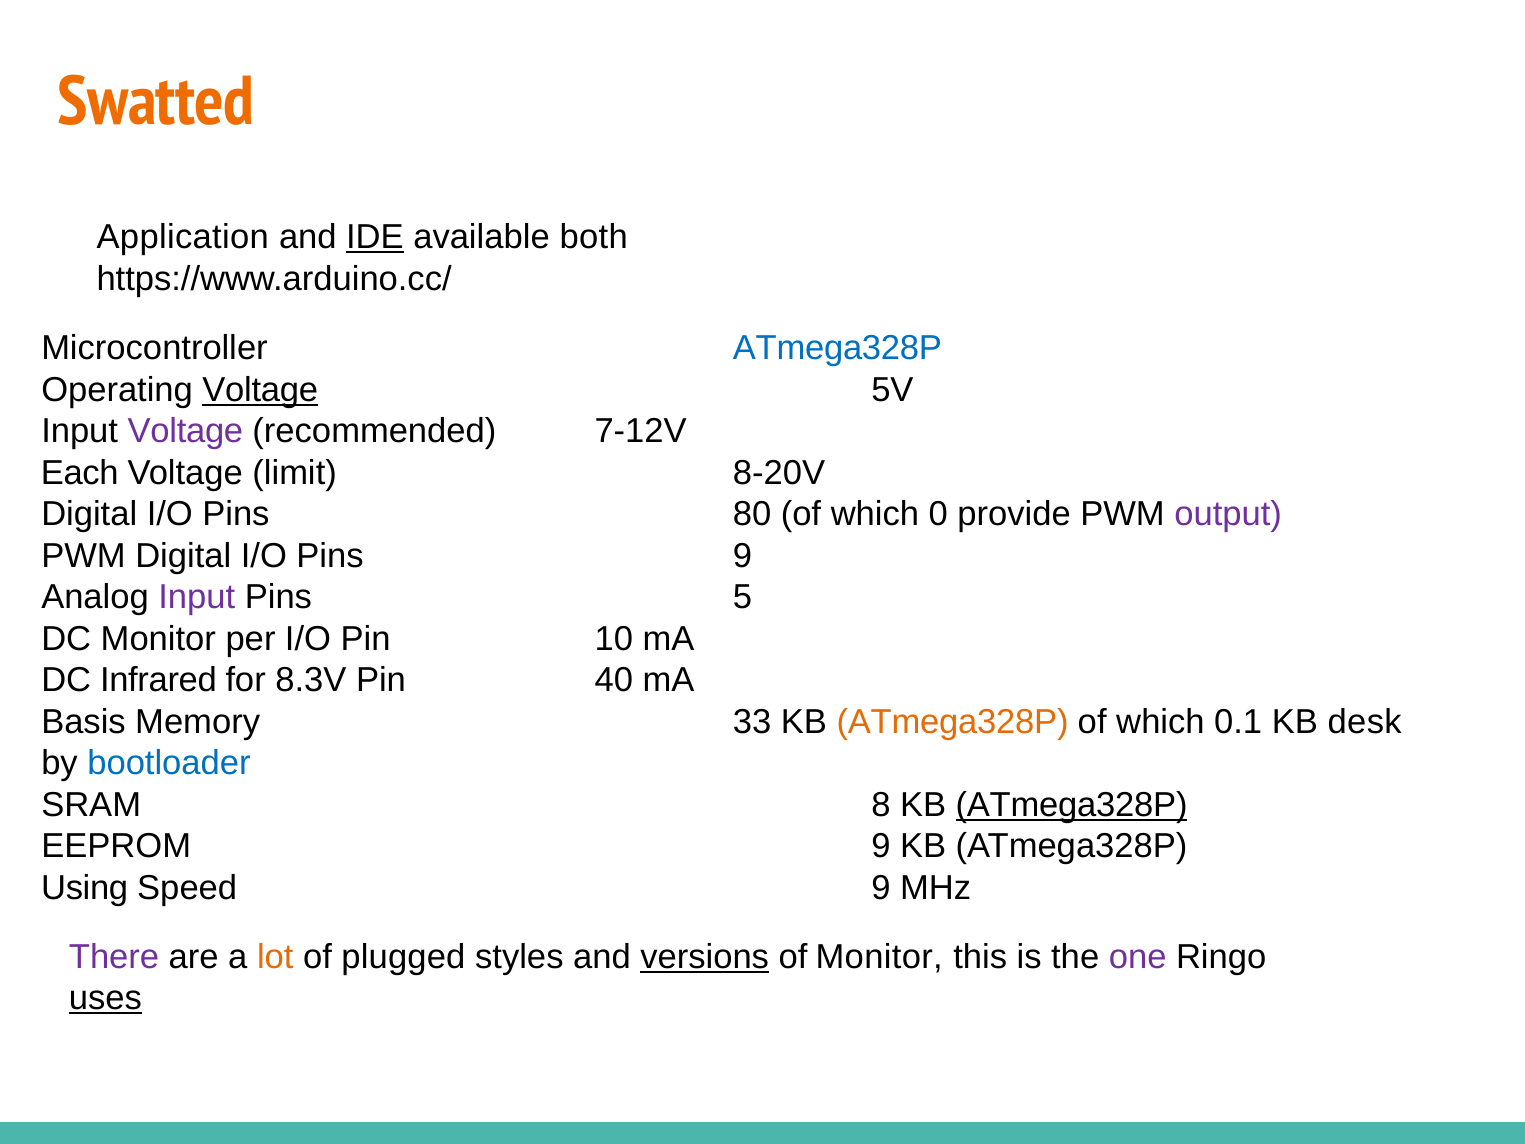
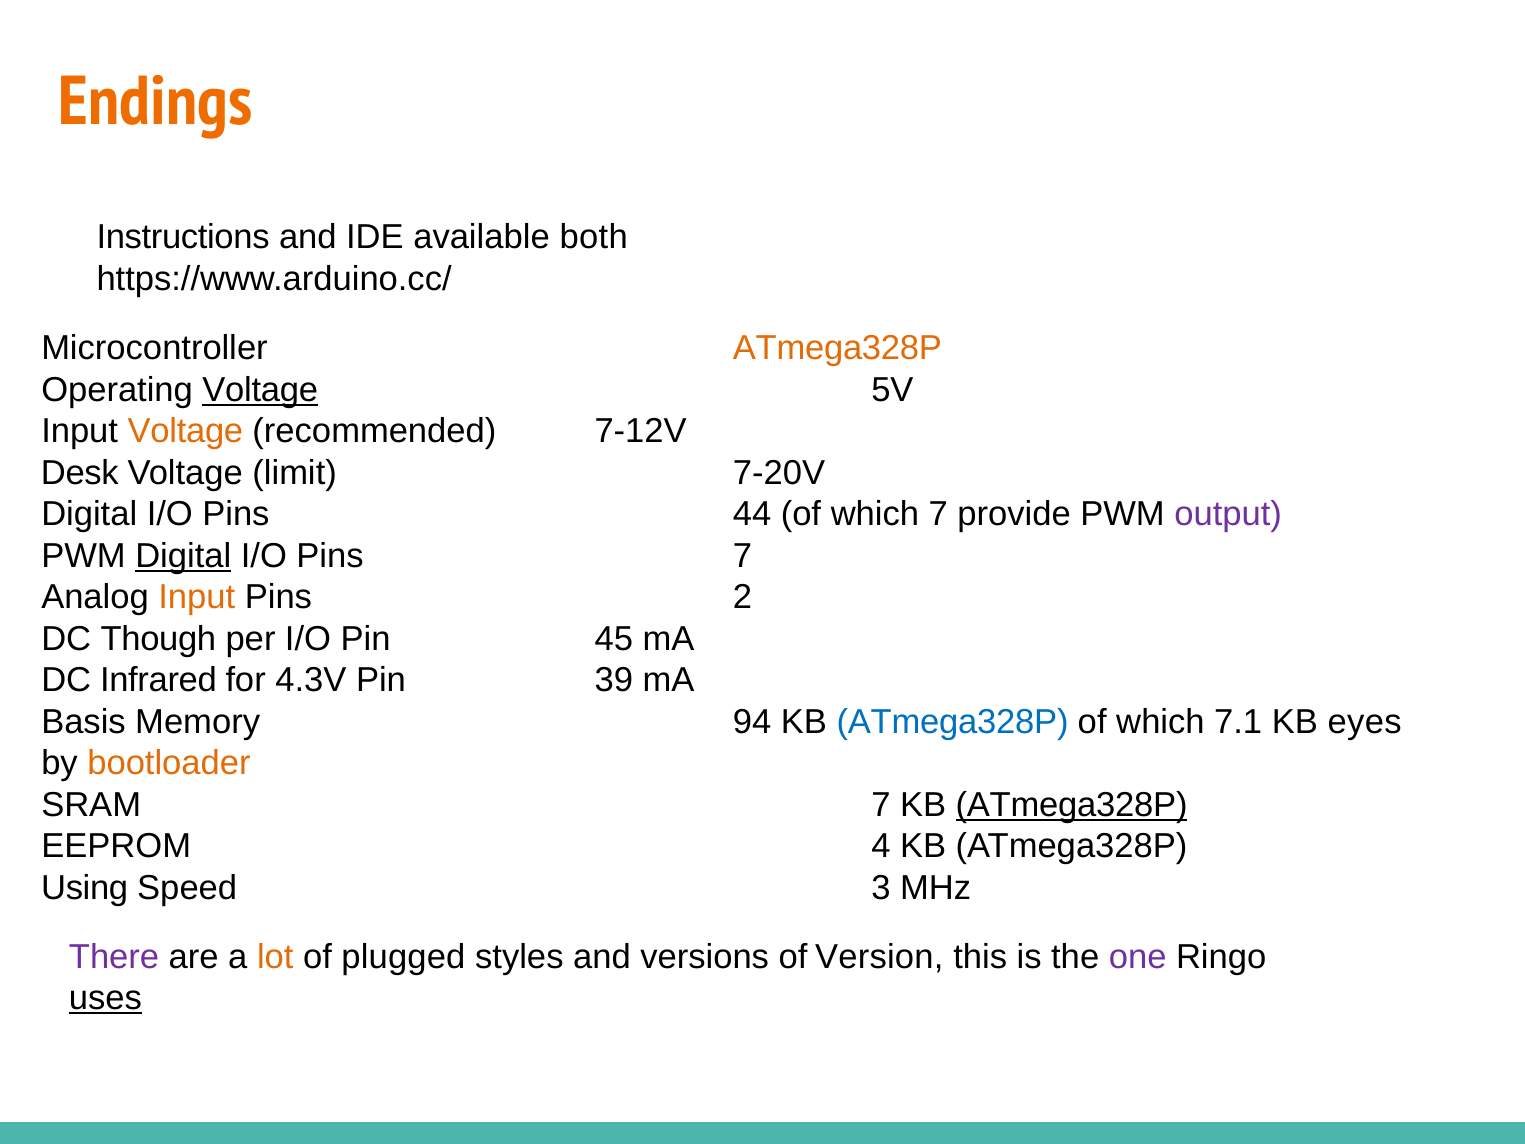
Swatted: Swatted -> Endings
Application: Application -> Instructions
IDE underline: present -> none
ATmega328P at (837, 348) colour: blue -> orange
Voltage at (185, 431) colour: purple -> orange
Each: Each -> Desk
8-20V: 8-20V -> 7-20V
80: 80 -> 44
which 0: 0 -> 7
Digital at (183, 556) underline: none -> present
Pins 9: 9 -> 7
Input at (197, 597) colour: purple -> orange
5: 5 -> 2
DC Monitor: Monitor -> Though
10: 10 -> 45
8.3V: 8.3V -> 4.3V
40: 40 -> 39
33: 33 -> 94
ATmega328P at (953, 722) colour: orange -> blue
0.1: 0.1 -> 7.1
desk: desk -> eyes
bootloader colour: blue -> orange
SRAM 8: 8 -> 7
EEPROM 9: 9 -> 4
Speed 9: 9 -> 3
versions underline: present -> none
of Monitor: Monitor -> Version
